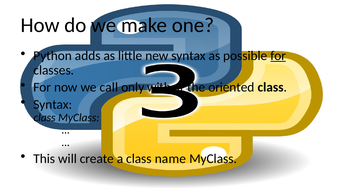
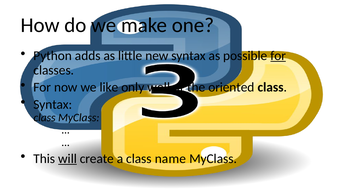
call: call -> like
with: with -> well
will underline: none -> present
